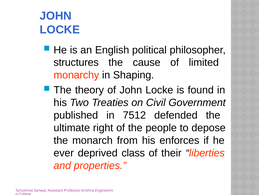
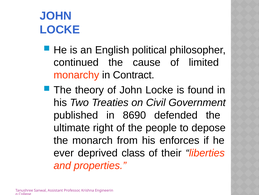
structures: structures -> continued
Shaping: Shaping -> Contract
7512: 7512 -> 8690
